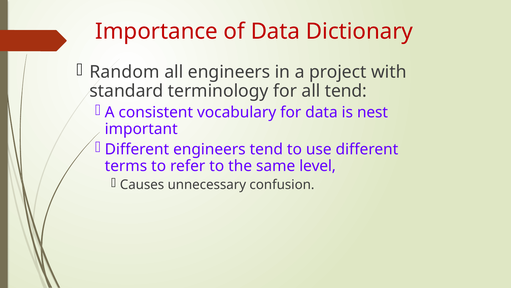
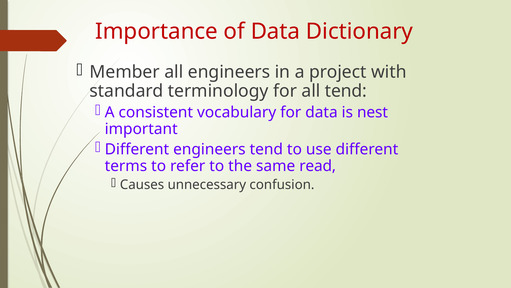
Random: Random -> Member
level: level -> read
